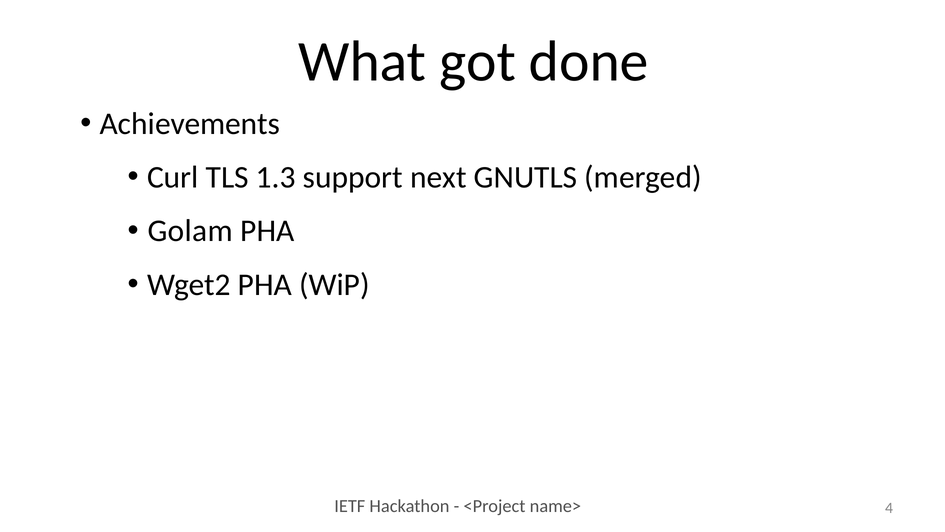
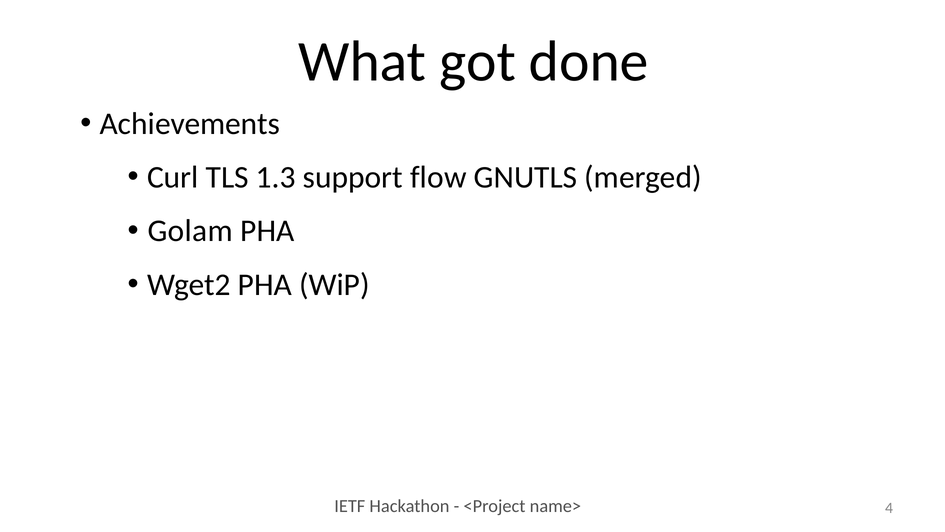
next: next -> flow
